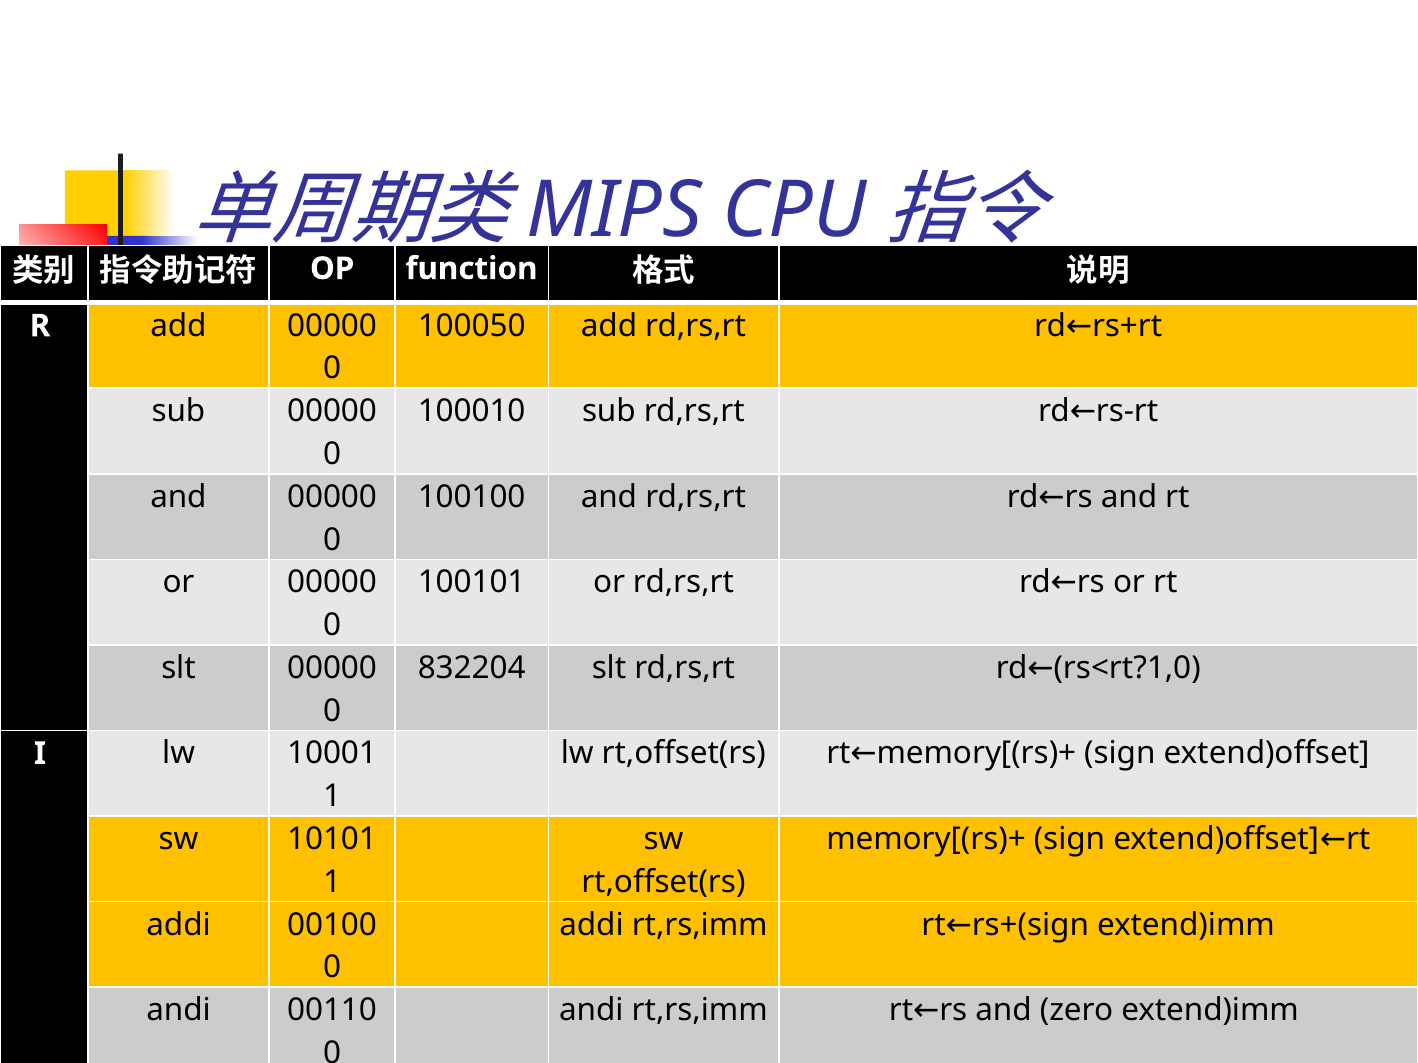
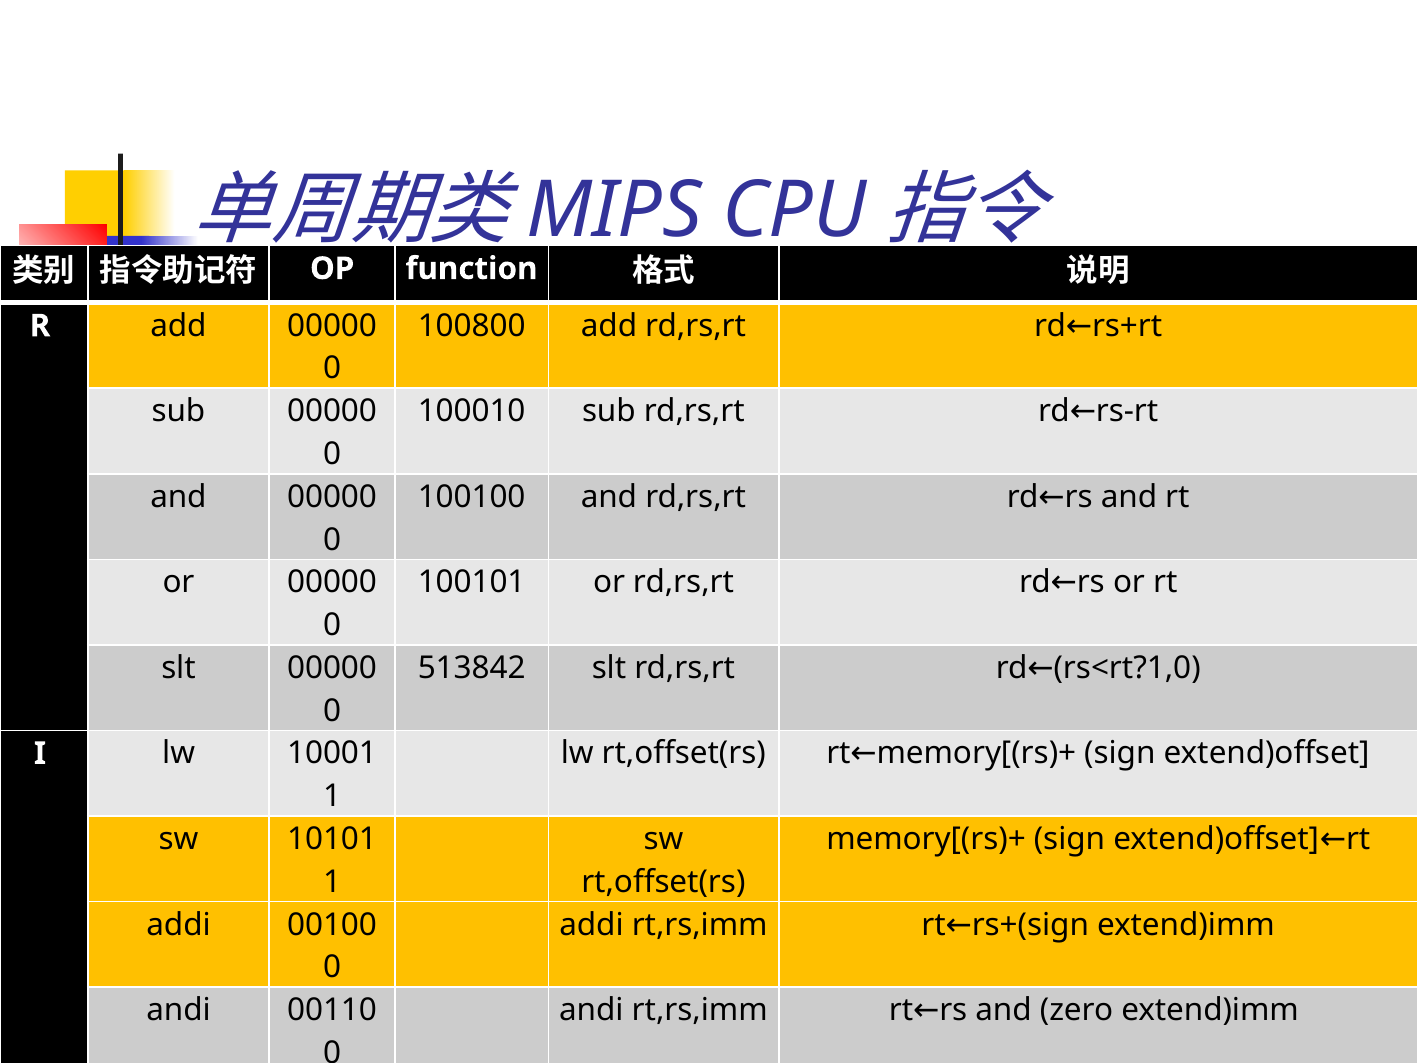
100050: 100050 -> 100800
832204: 832204 -> 513842
